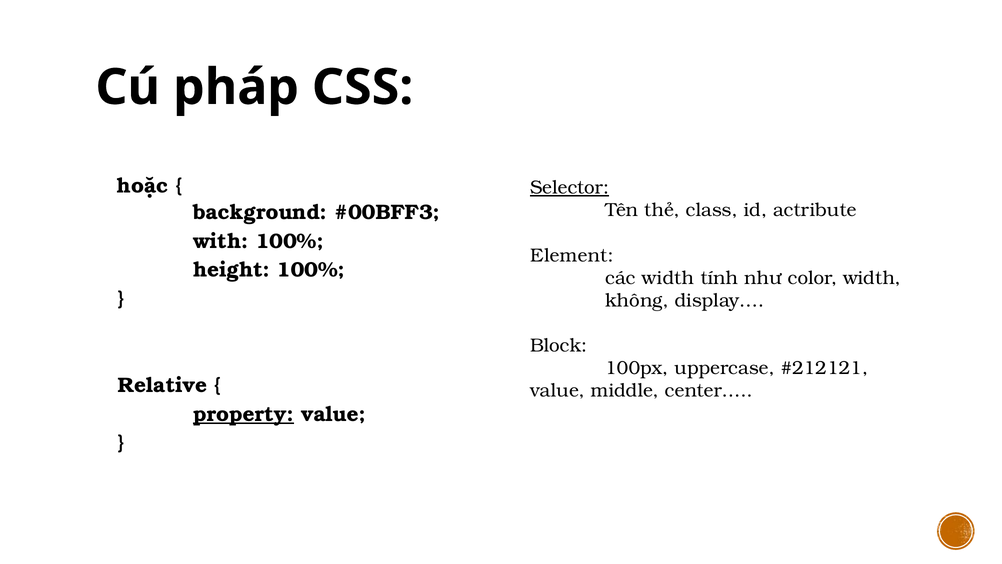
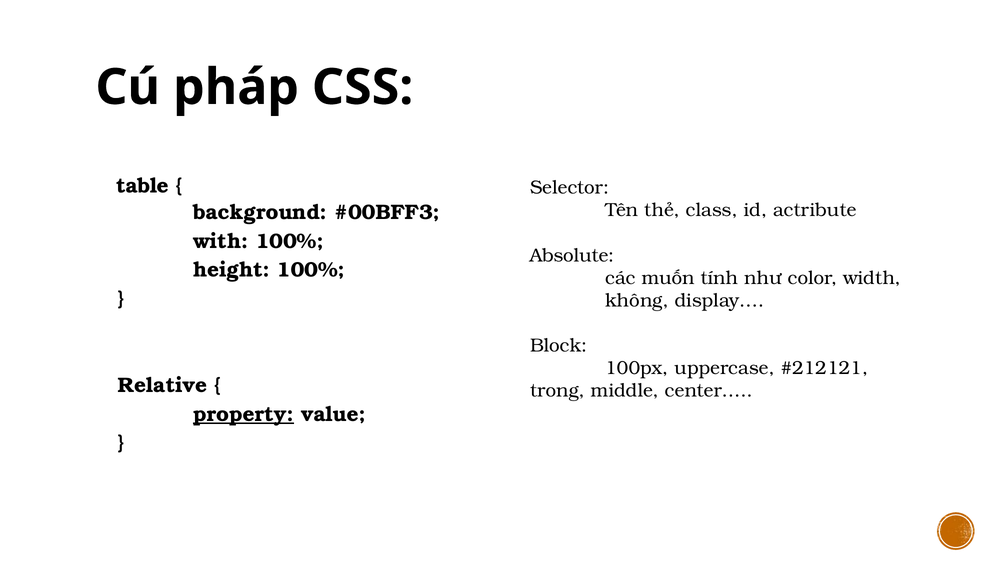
hoặc: hoặc -> table
Selector underline: present -> none
Element: Element -> Absolute
các width: width -> muốn
value at (558, 390): value -> trong
